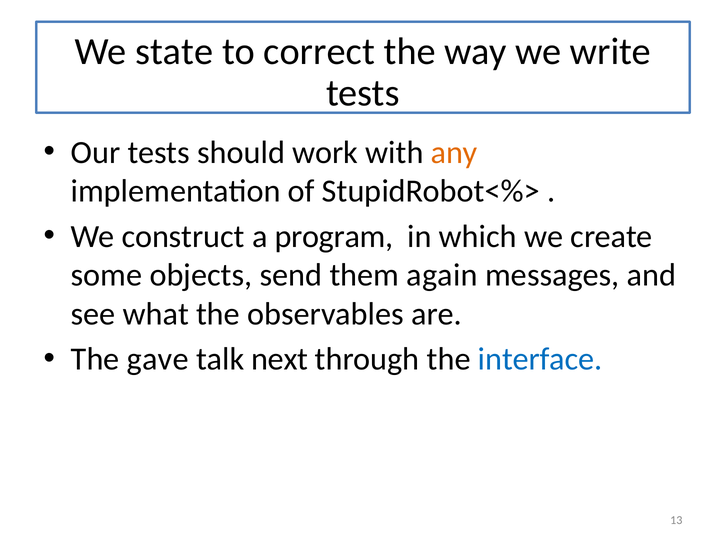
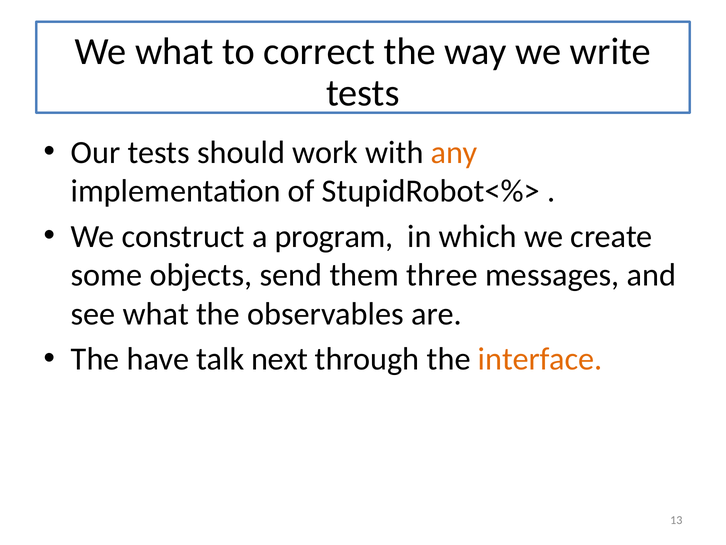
We state: state -> what
again: again -> three
gave: gave -> have
interface colour: blue -> orange
